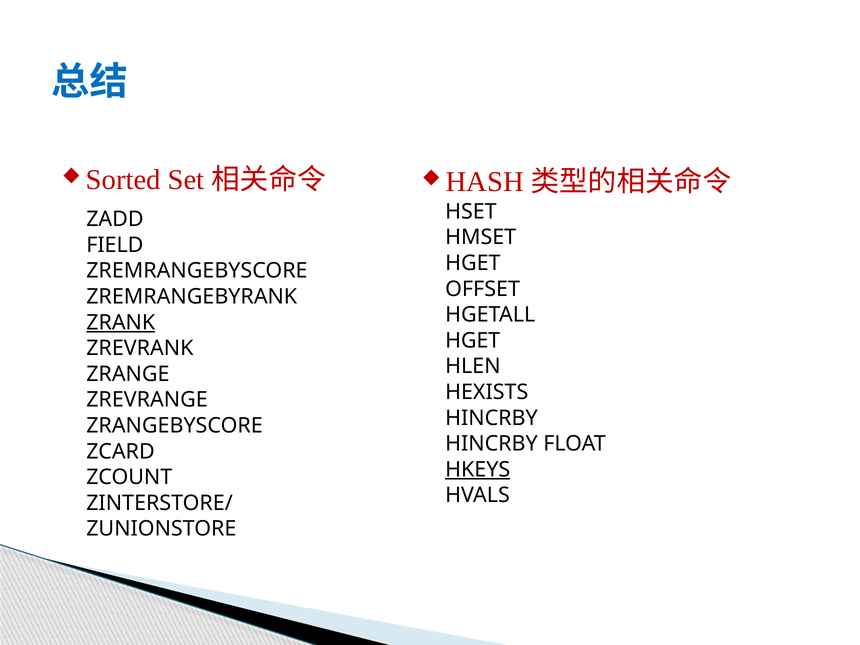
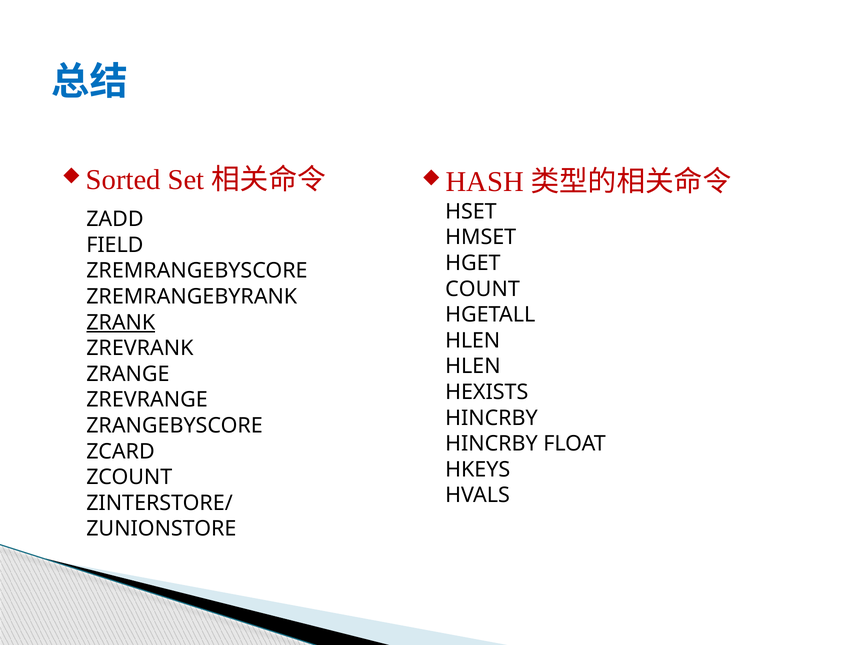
OFFSET: OFFSET -> COUNT
HGET at (473, 341): HGET -> HLEN
HKEYS underline: present -> none
